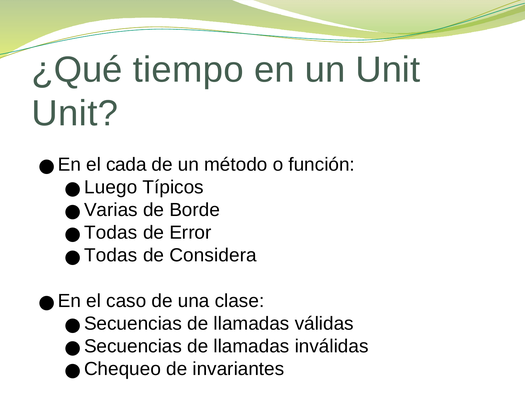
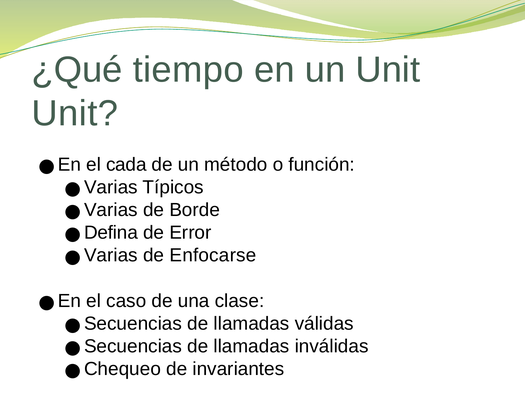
Luego at (111, 188): Luego -> Varias
Todas at (111, 233): Todas -> Defina
Todas at (111, 256): Todas -> Varias
Considera: Considera -> Enfocarse
